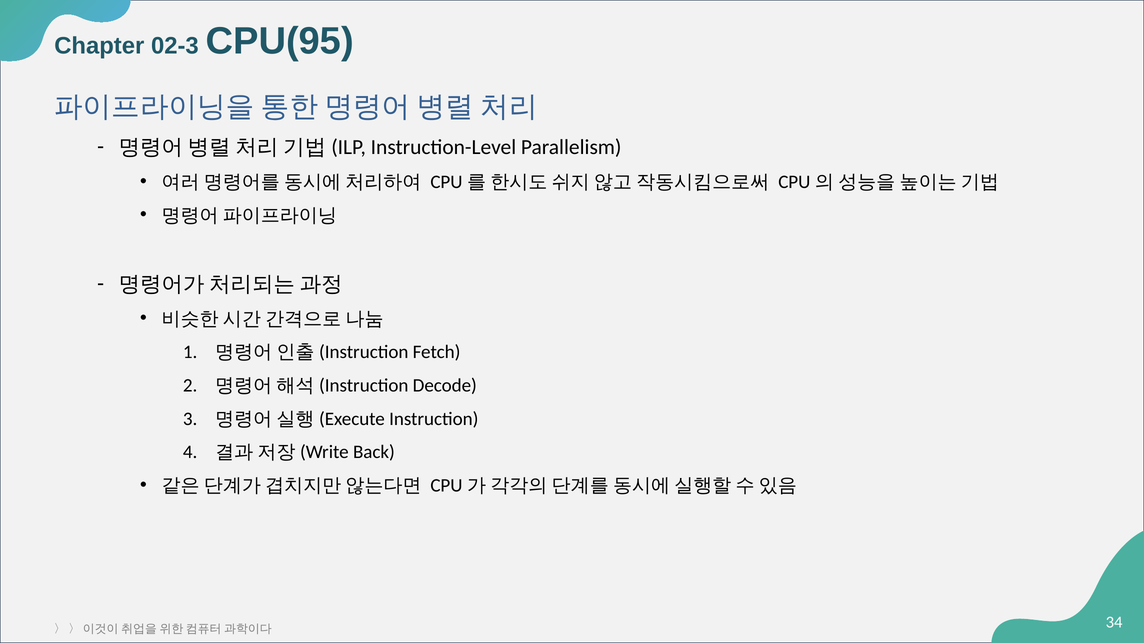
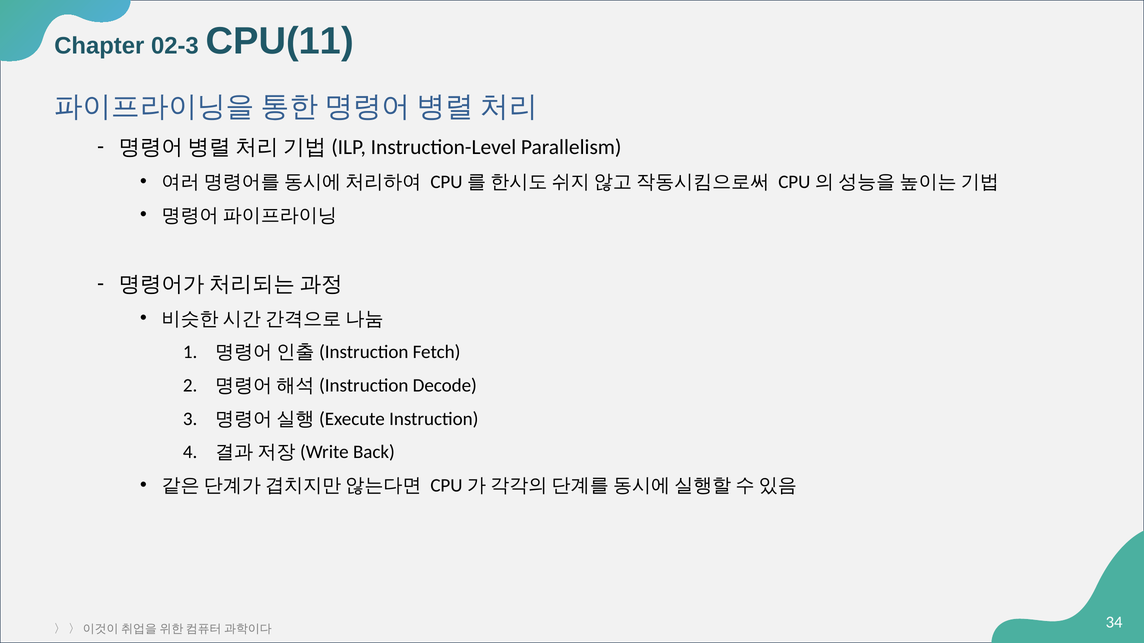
CPU(95: CPU(95 -> CPU(11
